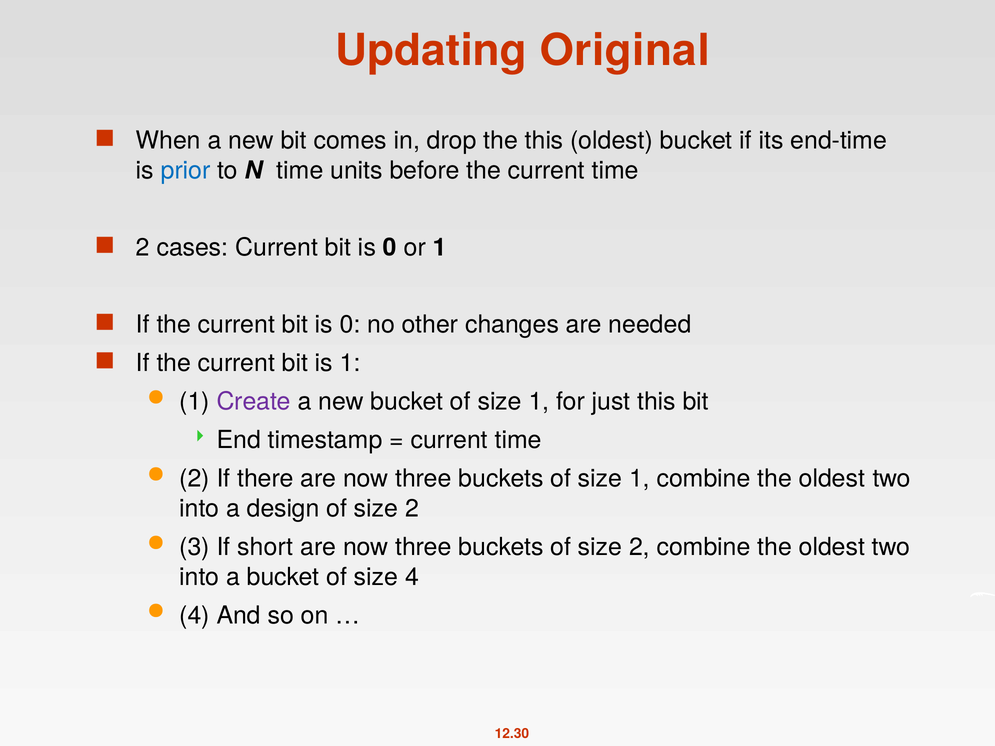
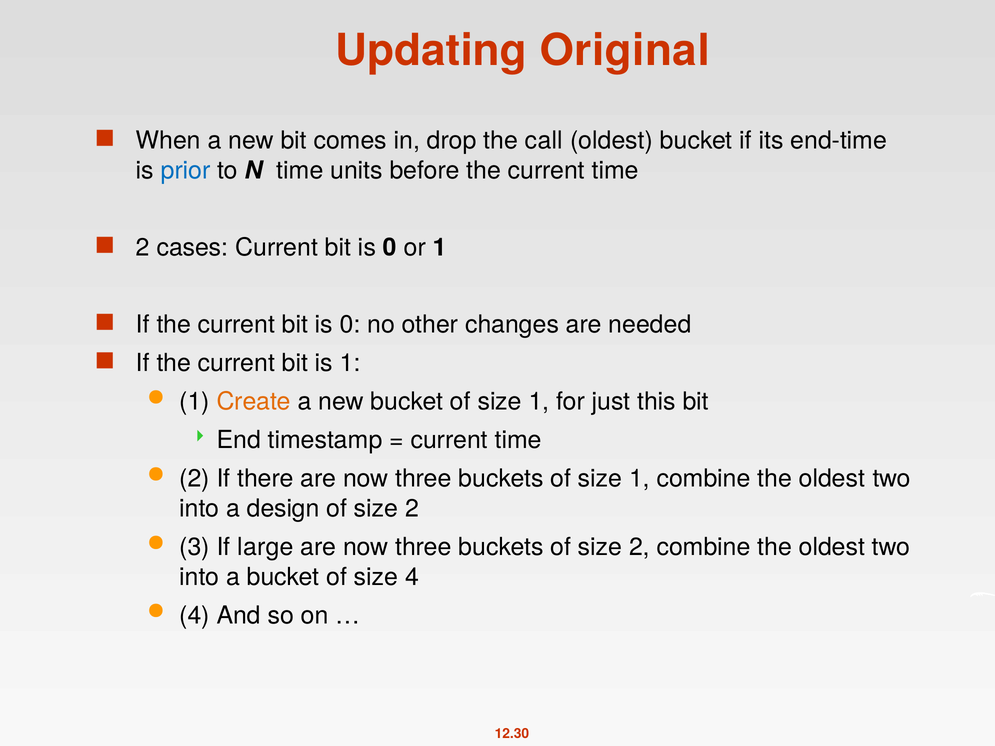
the this: this -> call
Create colour: purple -> orange
short: short -> large
